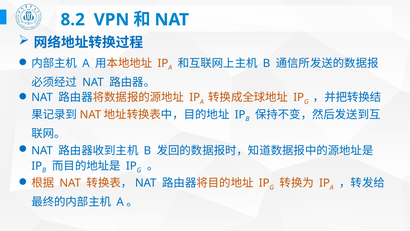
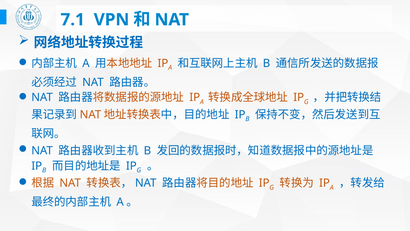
8.2: 8.2 -> 7.1
